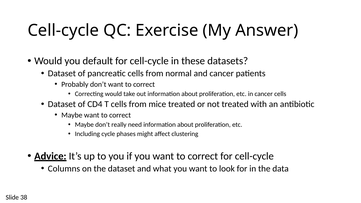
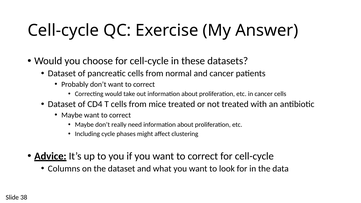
default: default -> choose
